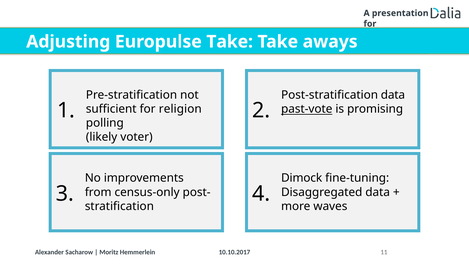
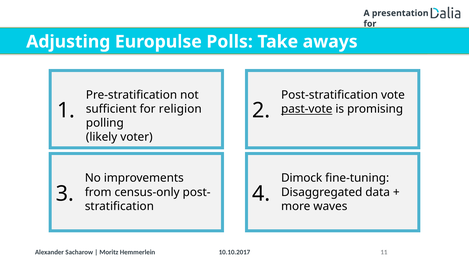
Europulse Take: Take -> Polls
Post-stratification data: data -> vote
